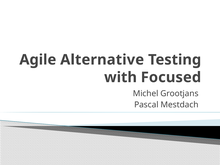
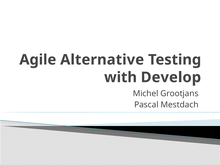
Focused: Focused -> Develop
